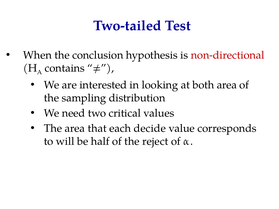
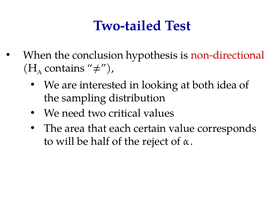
both area: area -> idea
decide: decide -> certain
